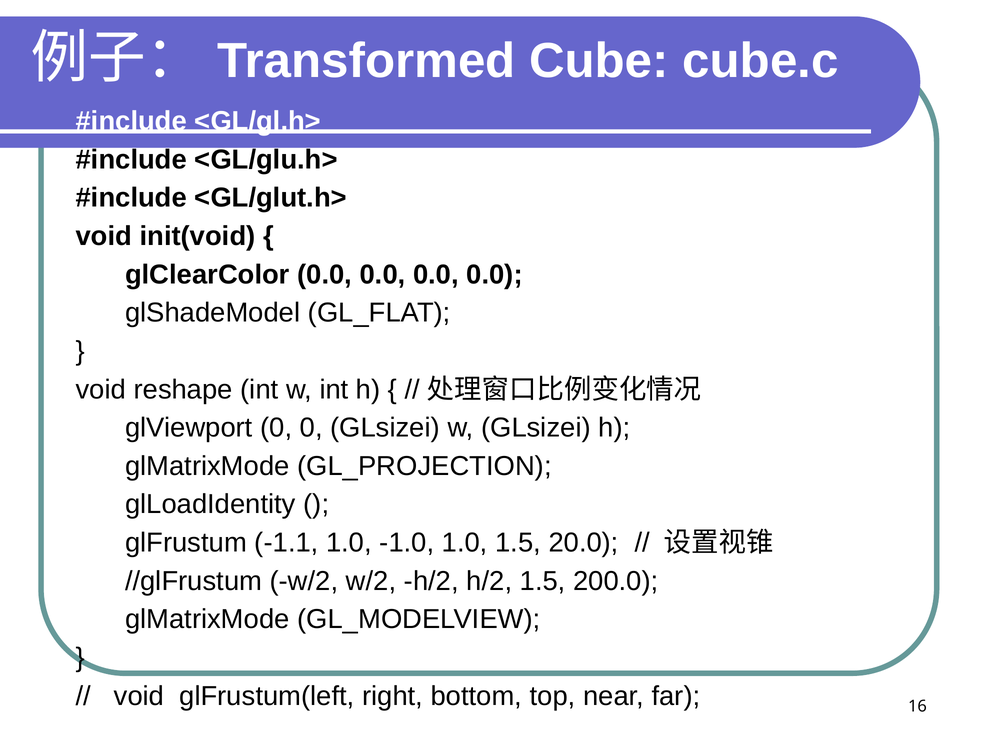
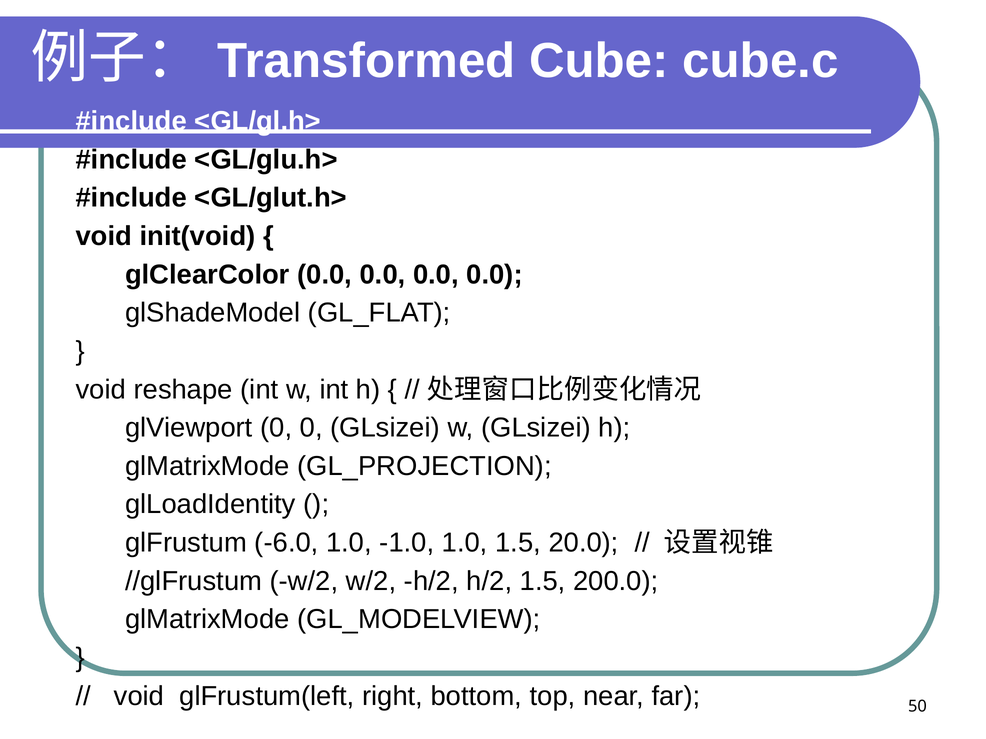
-1.1: -1.1 -> -6.0
16: 16 -> 50
